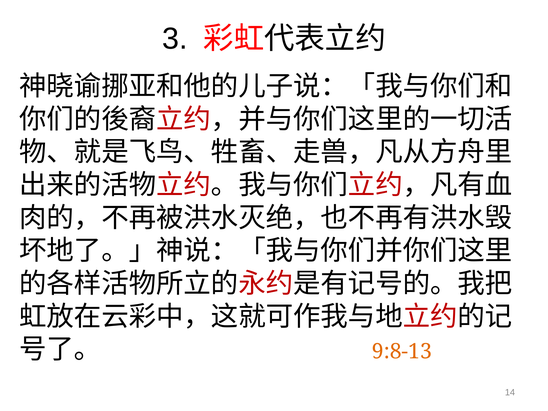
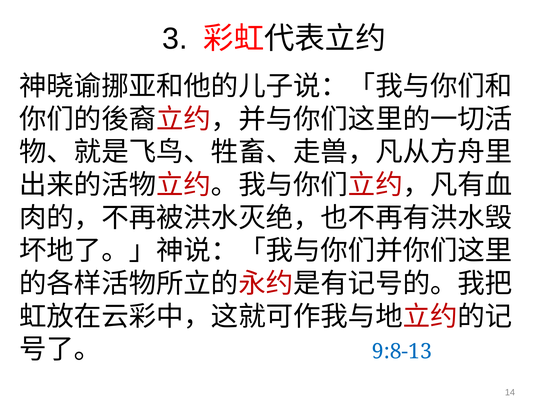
9:8-13 colour: orange -> blue
